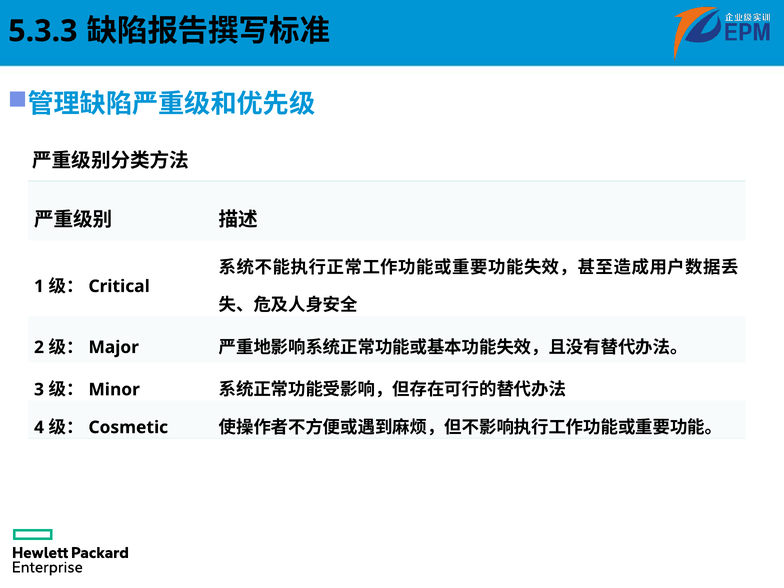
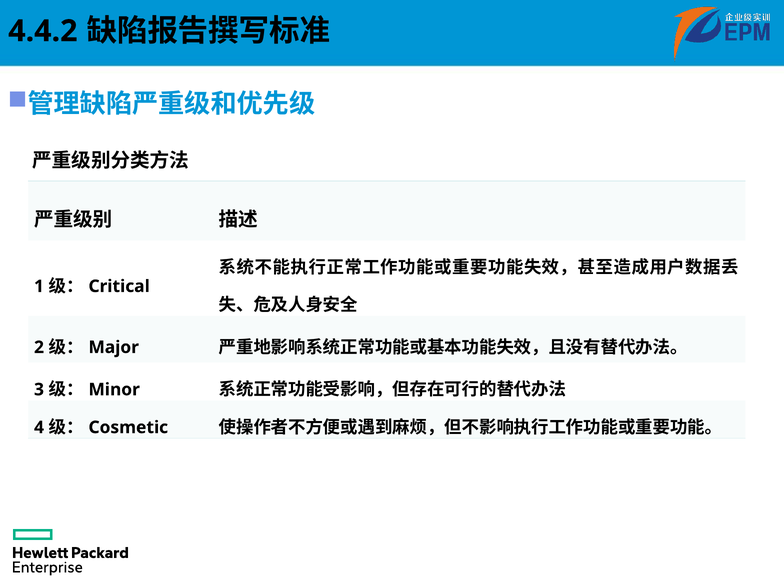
5.3.3: 5.3.3 -> 4.4.2
